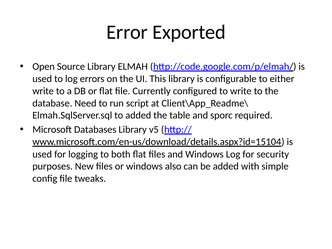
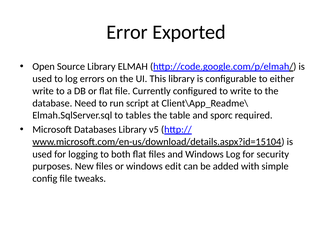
to added: added -> tables
also: also -> edit
